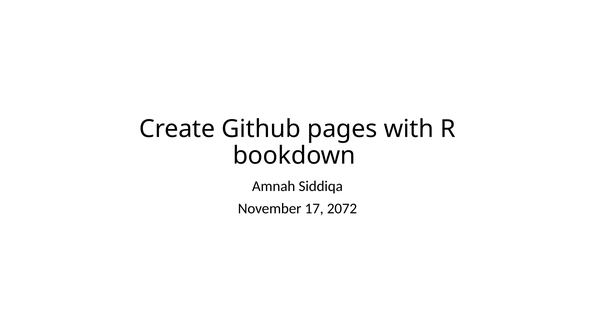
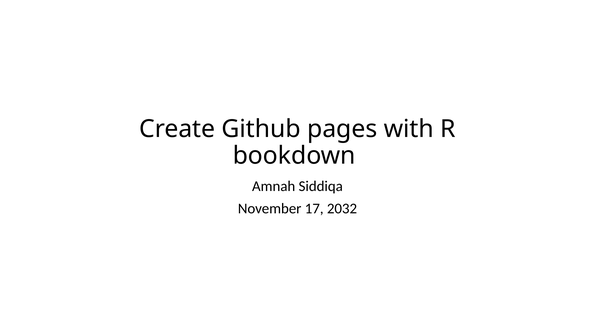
2072: 2072 -> 2032
